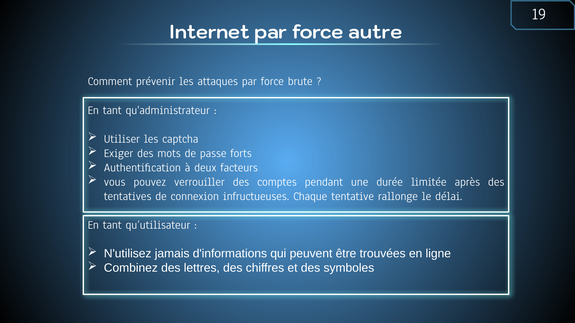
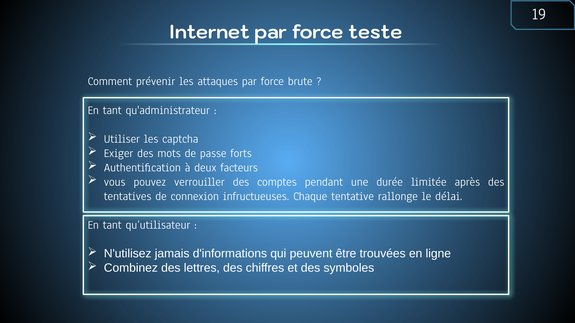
autre: autre -> teste
